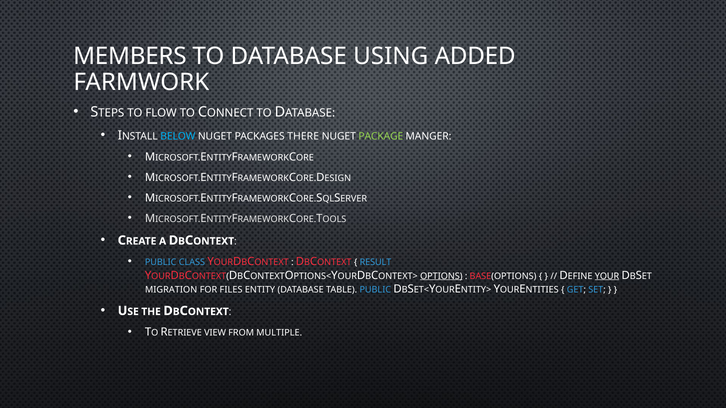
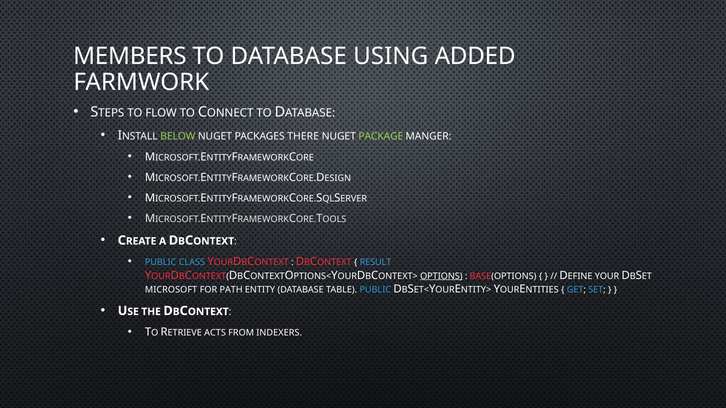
BELOW colour: light blue -> light green
YOUR underline: present -> none
MIGRATION: MIGRATION -> MICROSOFT
FILES: FILES -> PATH
VIEW: VIEW -> ACTS
MULTIPLE: MULTIPLE -> INDEXERS
